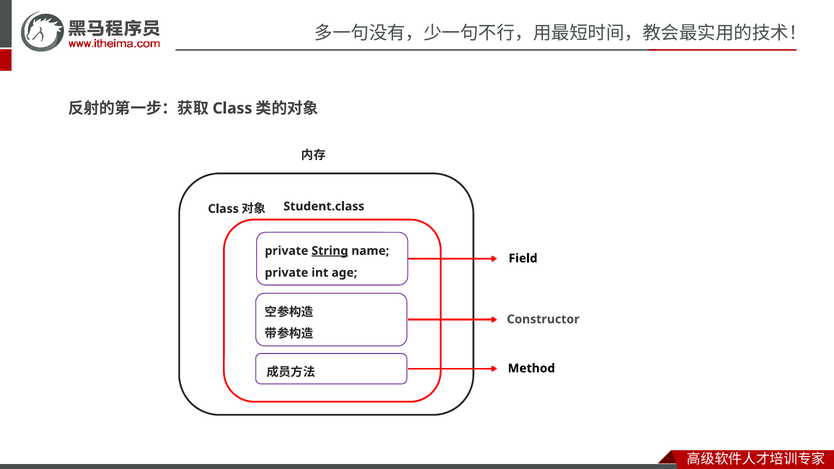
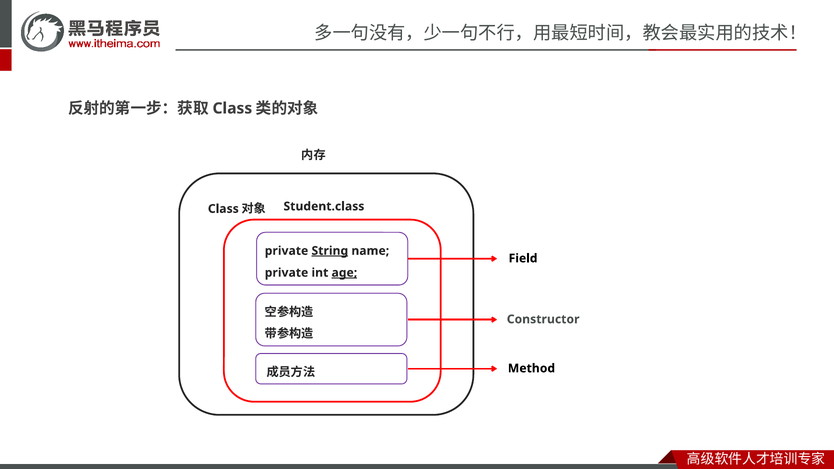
age underline: none -> present
